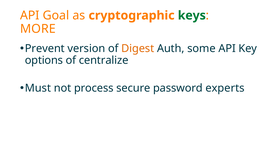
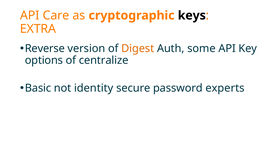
Goal: Goal -> Care
keys colour: green -> black
MORE: MORE -> EXTRA
Prevent: Prevent -> Reverse
Must: Must -> Basic
process: process -> identity
